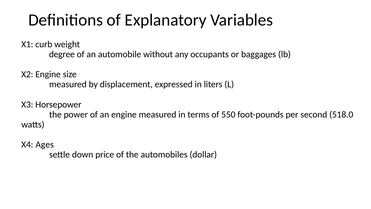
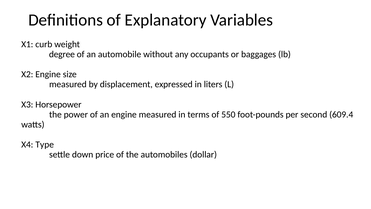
518.0: 518.0 -> 609.4
Ages: Ages -> Type
